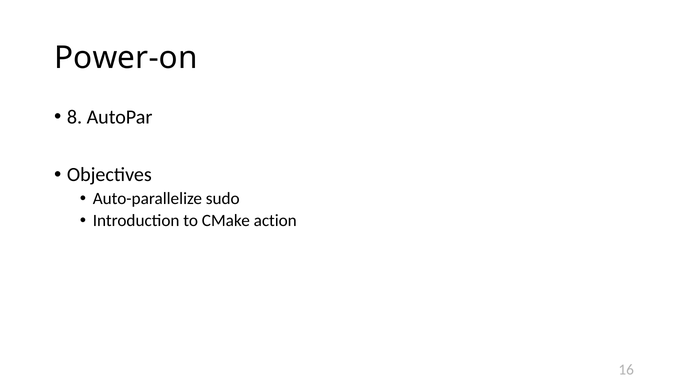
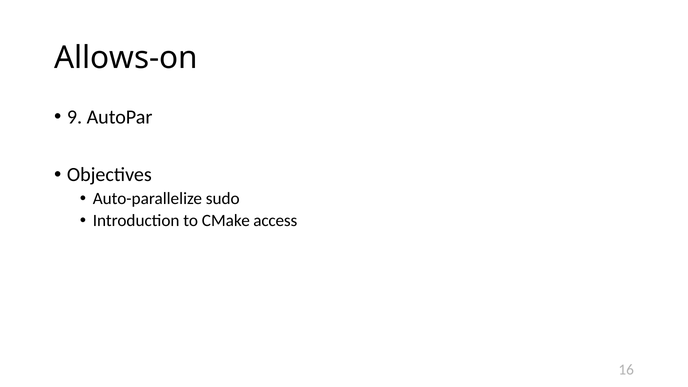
Power-on: Power-on -> Allows-on
8: 8 -> 9
action: action -> access
